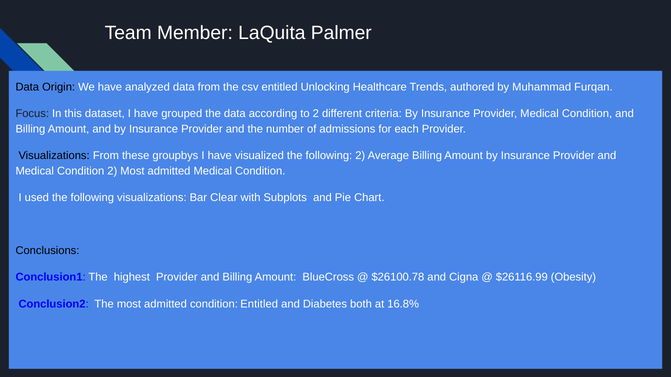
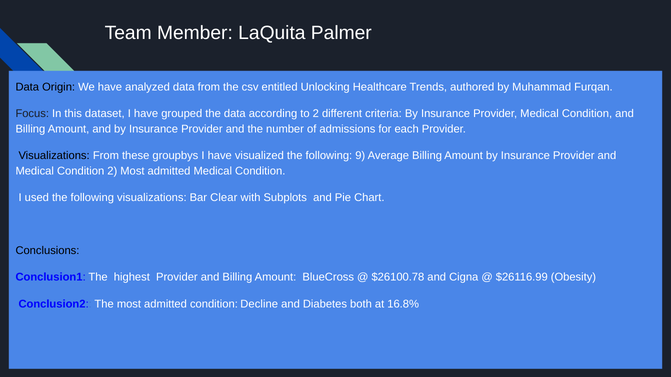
following 2: 2 -> 9
condition Entitled: Entitled -> Decline
